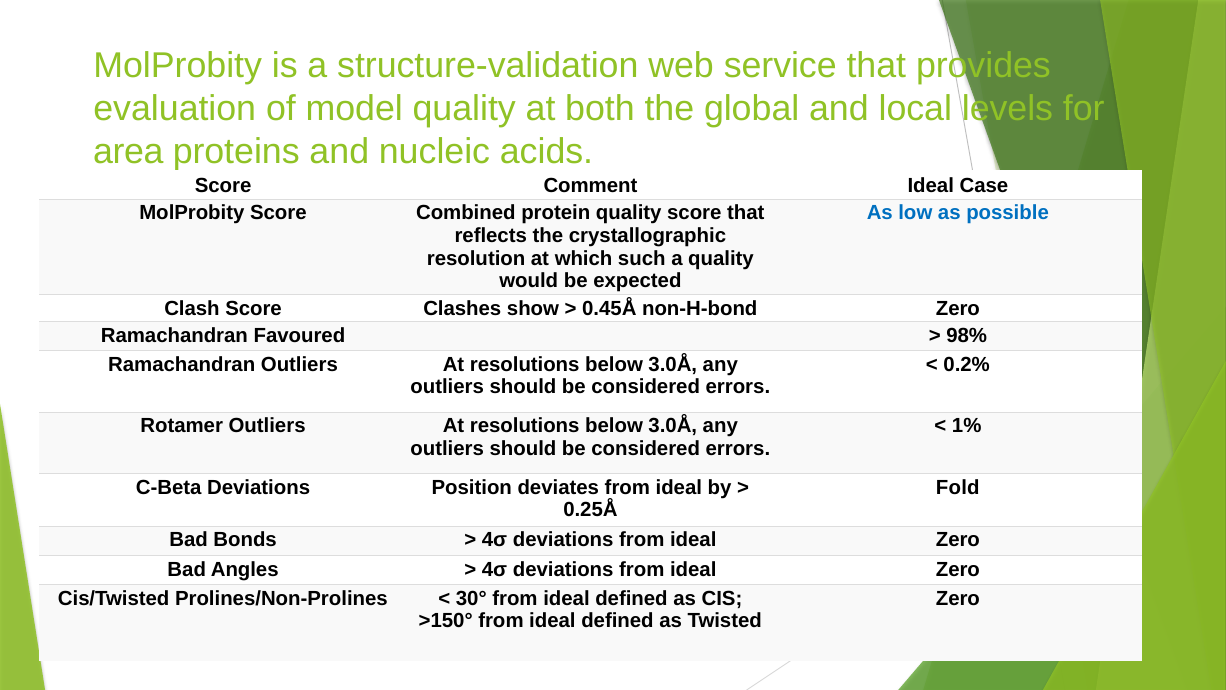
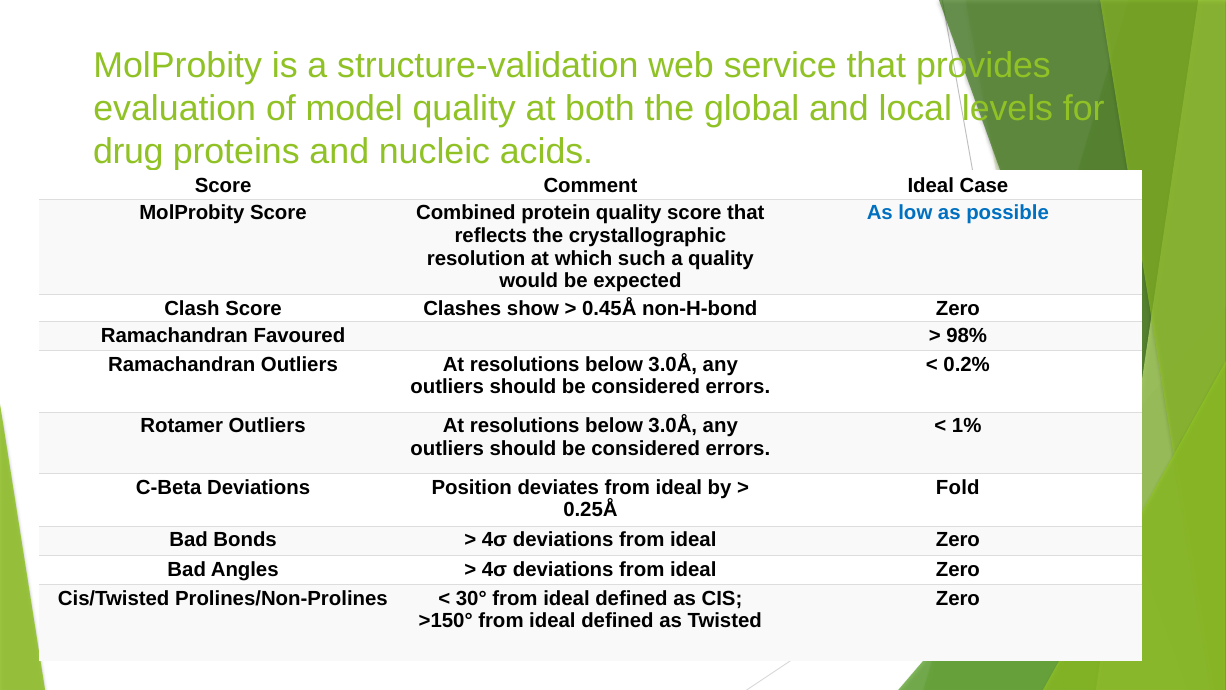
area: area -> drug
